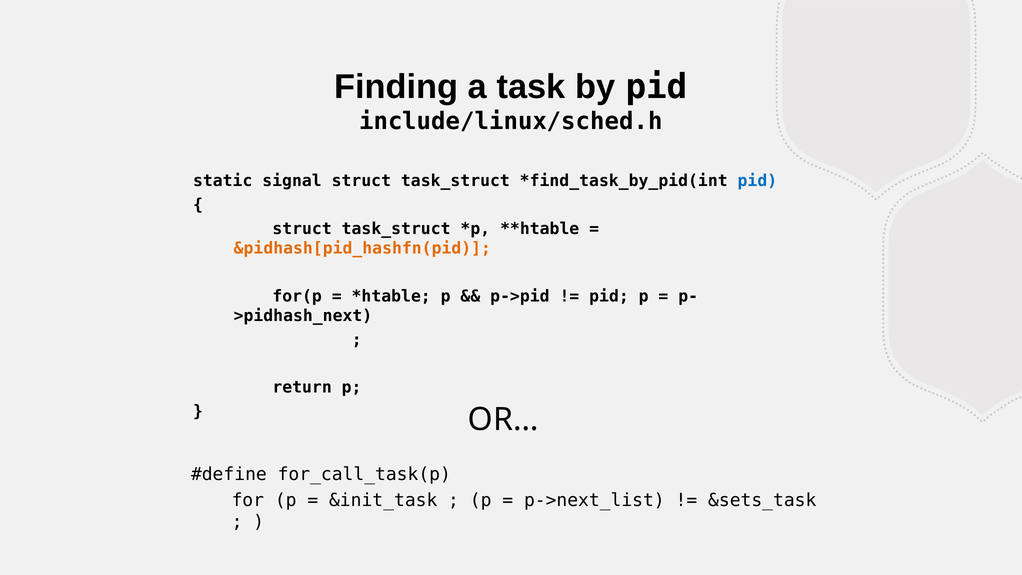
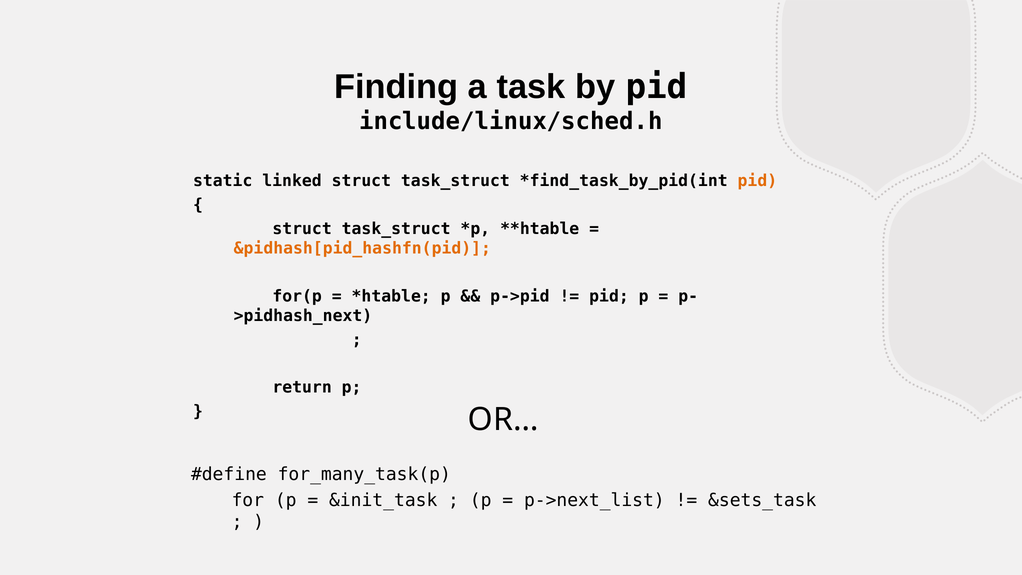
signal: signal -> linked
pid at (757, 181) colour: blue -> orange
for_call_task(p: for_call_task(p -> for_many_task(p
